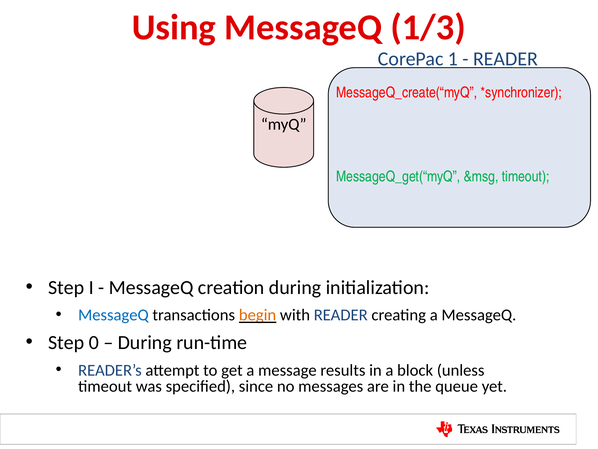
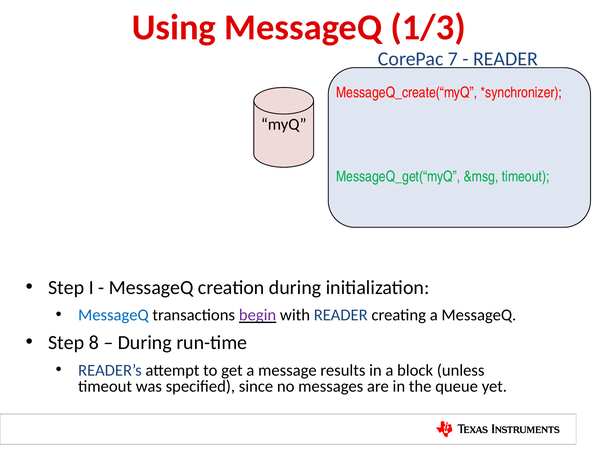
1: 1 -> 7
begin colour: orange -> purple
0: 0 -> 8
